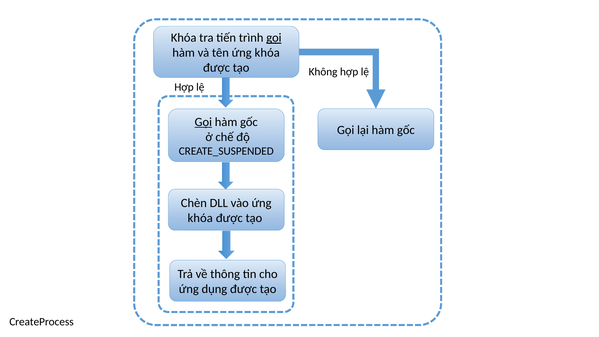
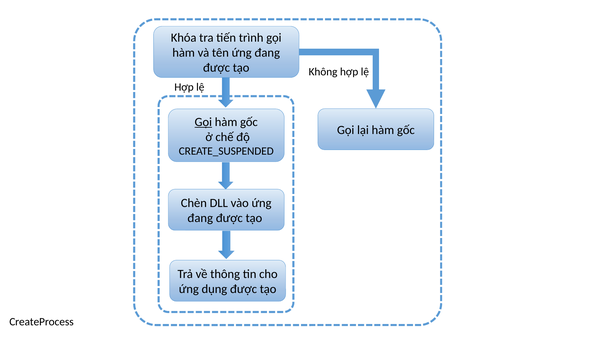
gọi at (274, 38) underline: present -> none
tên ứng khóa: khóa -> đang
khóa at (200, 218): khóa -> đang
